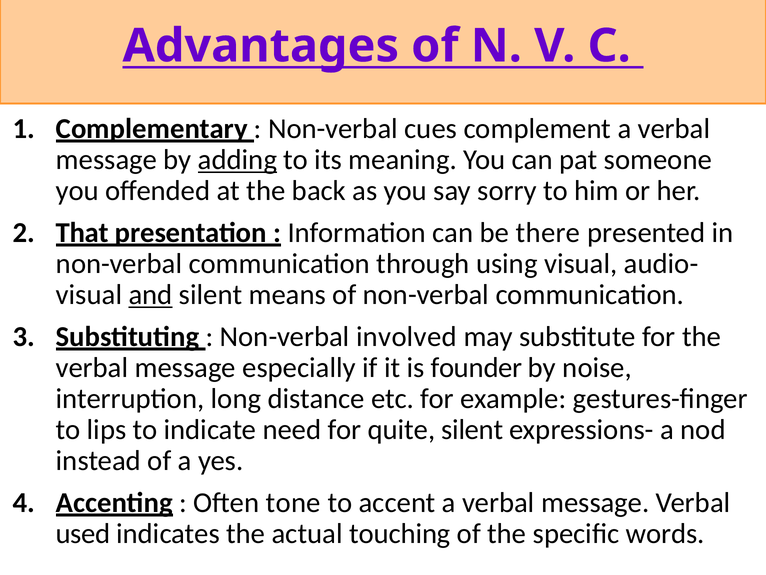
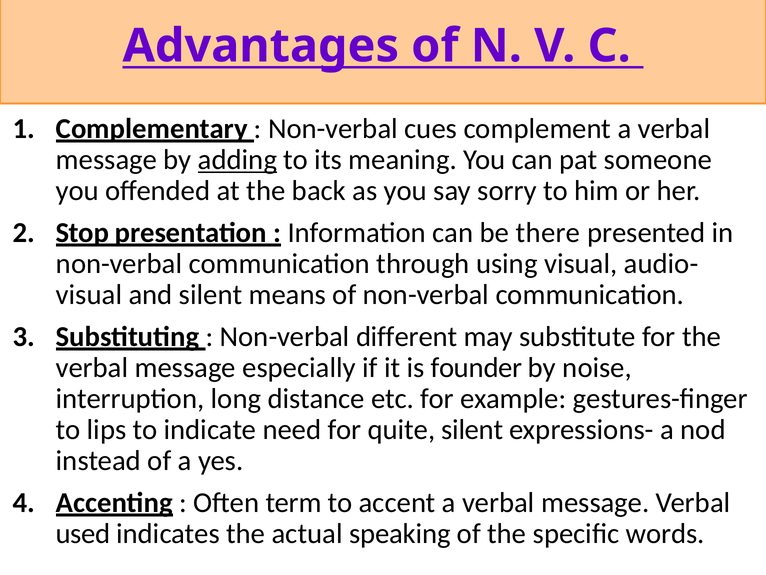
That: That -> Stop
and underline: present -> none
involved: involved -> different
tone: tone -> term
touching: touching -> speaking
